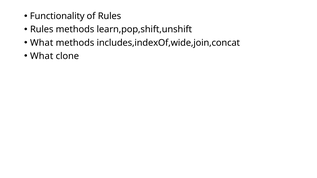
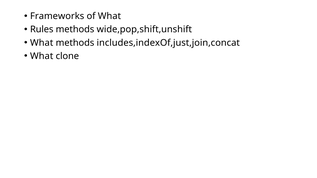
Functionality: Functionality -> Frameworks
of Rules: Rules -> What
learn,pop,shift,unshift: learn,pop,shift,unshift -> wide,pop,shift,unshift
includes,indexOf,wide,join,concat: includes,indexOf,wide,join,concat -> includes,indexOf,just,join,concat
